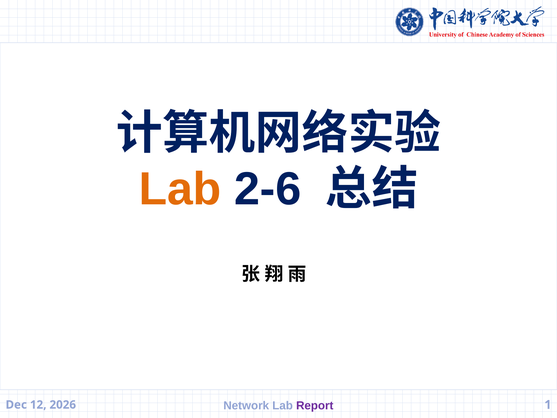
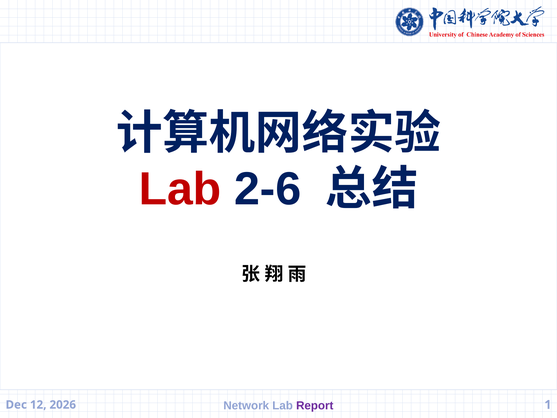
Lab at (180, 189) colour: orange -> red
